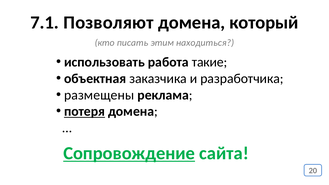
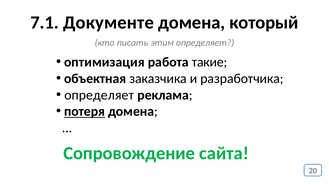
Позволяют: Позволяют -> Документе
этим находиться: находиться -> определяет
использовать: использовать -> оптимизация
размещены at (99, 95): размещены -> определяет
Сопровождение underline: present -> none
